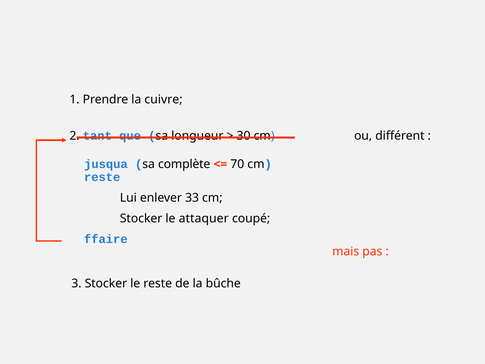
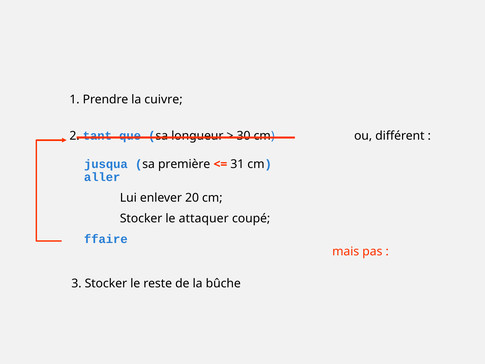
complète: complète -> première
70: 70 -> 31
reste at (102, 177): reste -> aller
33: 33 -> 20
